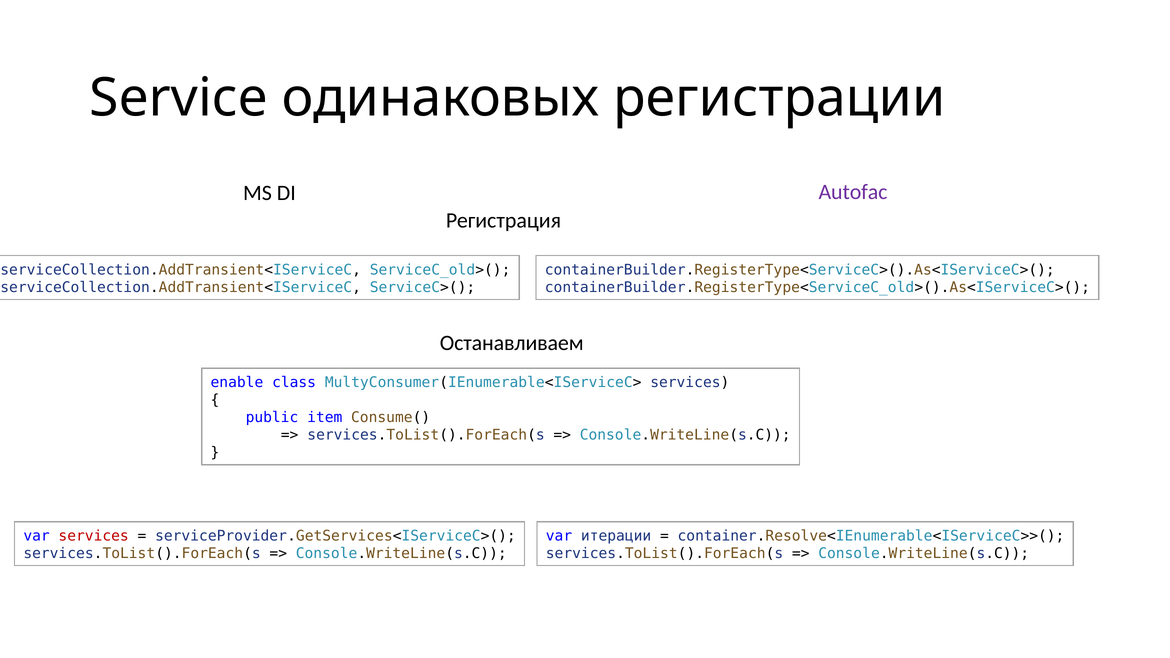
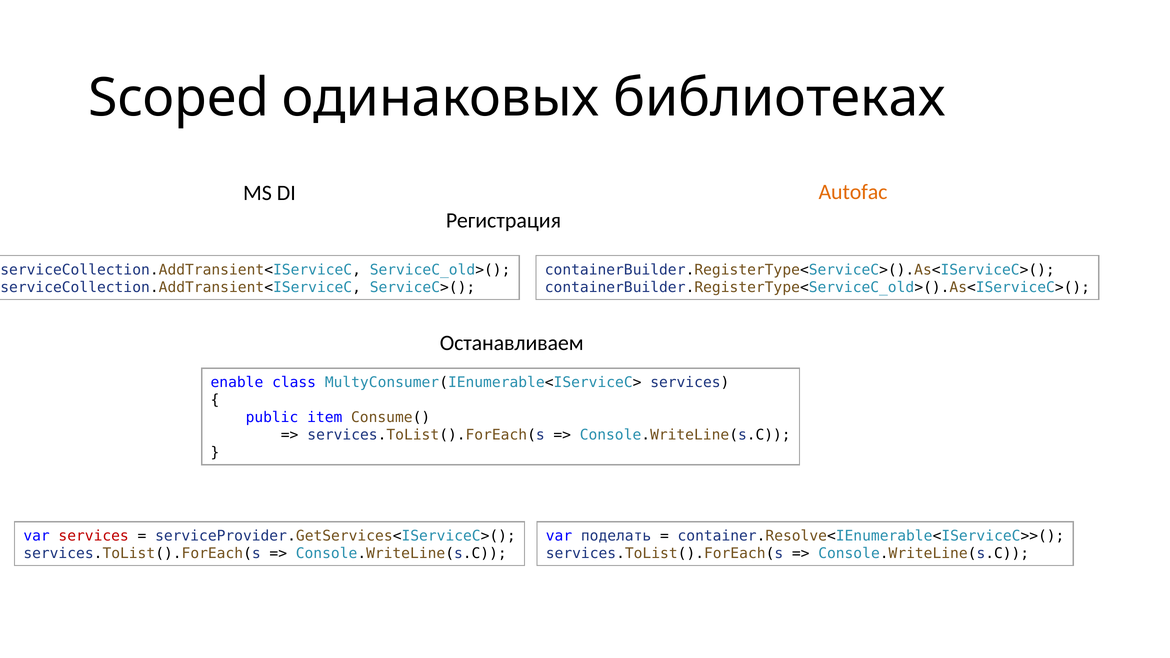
Service: Service -> Scoped
регистрации: регистрации -> библиотеках
Autofac colour: purple -> orange
итерации: итерации -> поделать
